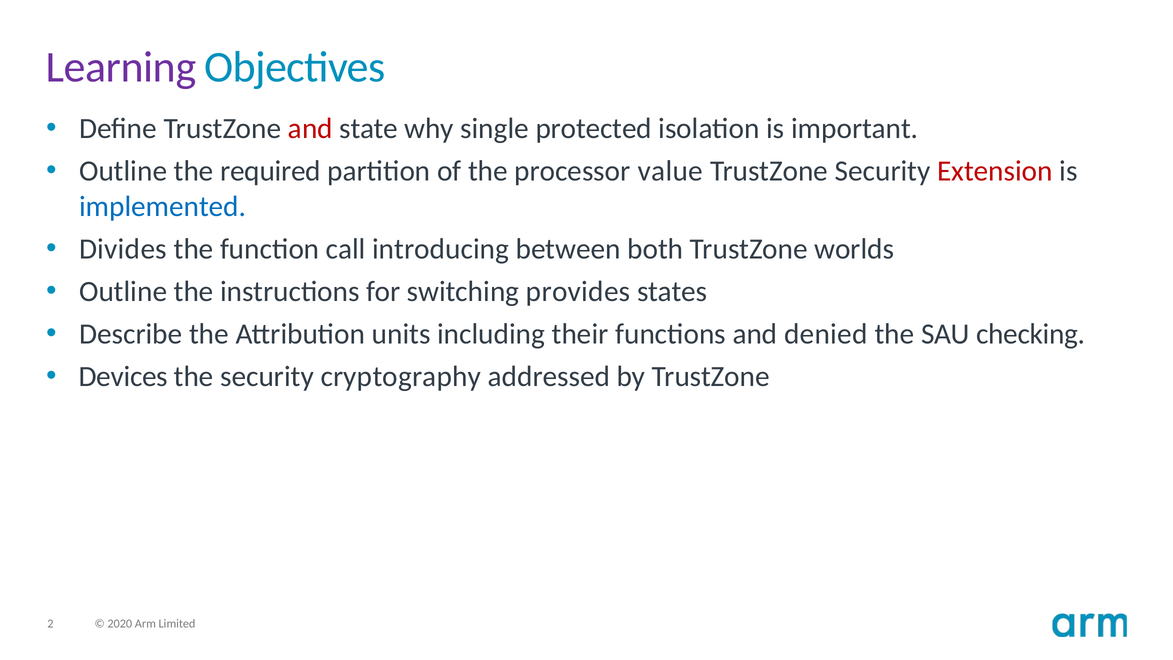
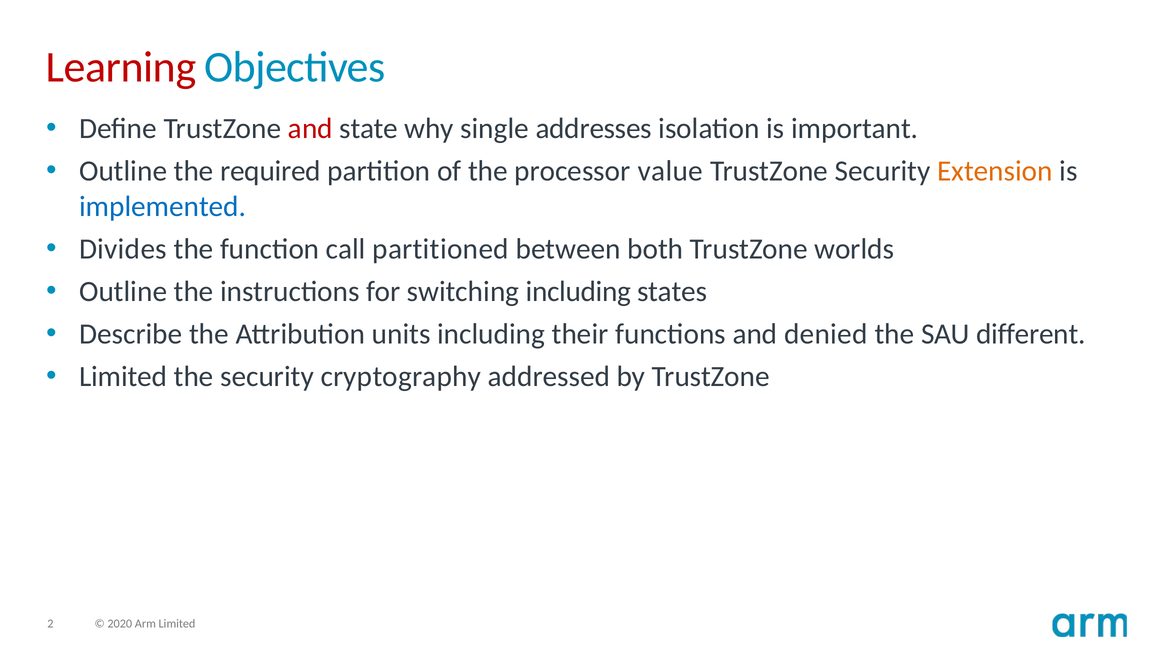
Learning colour: purple -> red
protected: protected -> addresses
Extension colour: red -> orange
introducing: introducing -> partitioned
switching provides: provides -> including
checking: checking -> different
Devices at (123, 377): Devices -> Limited
